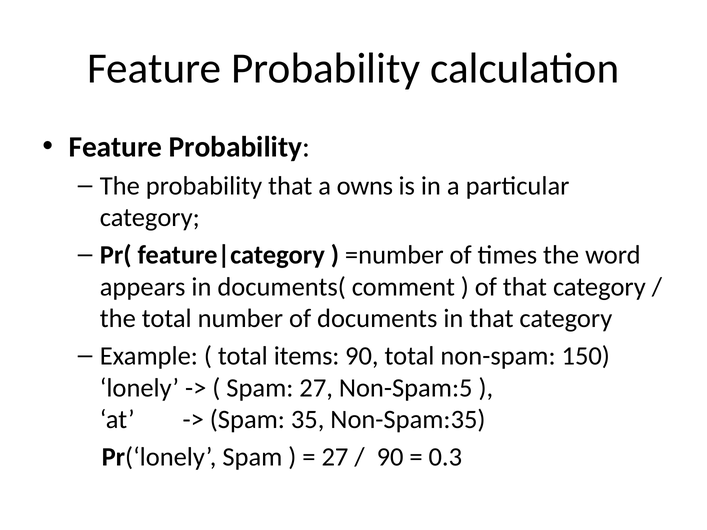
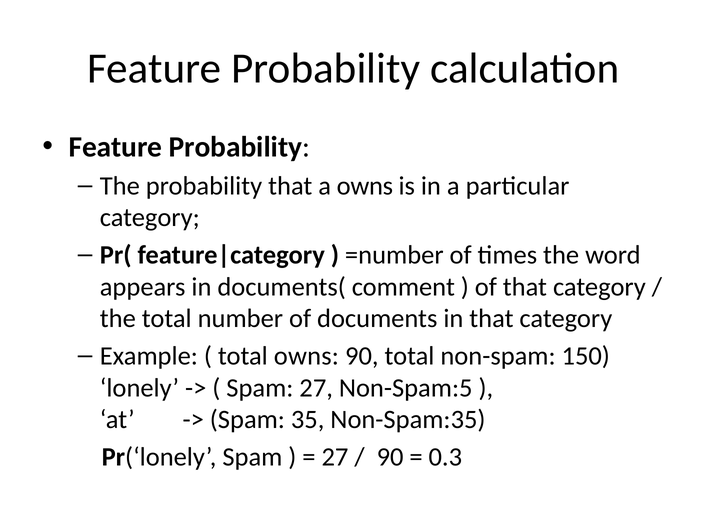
total items: items -> owns
